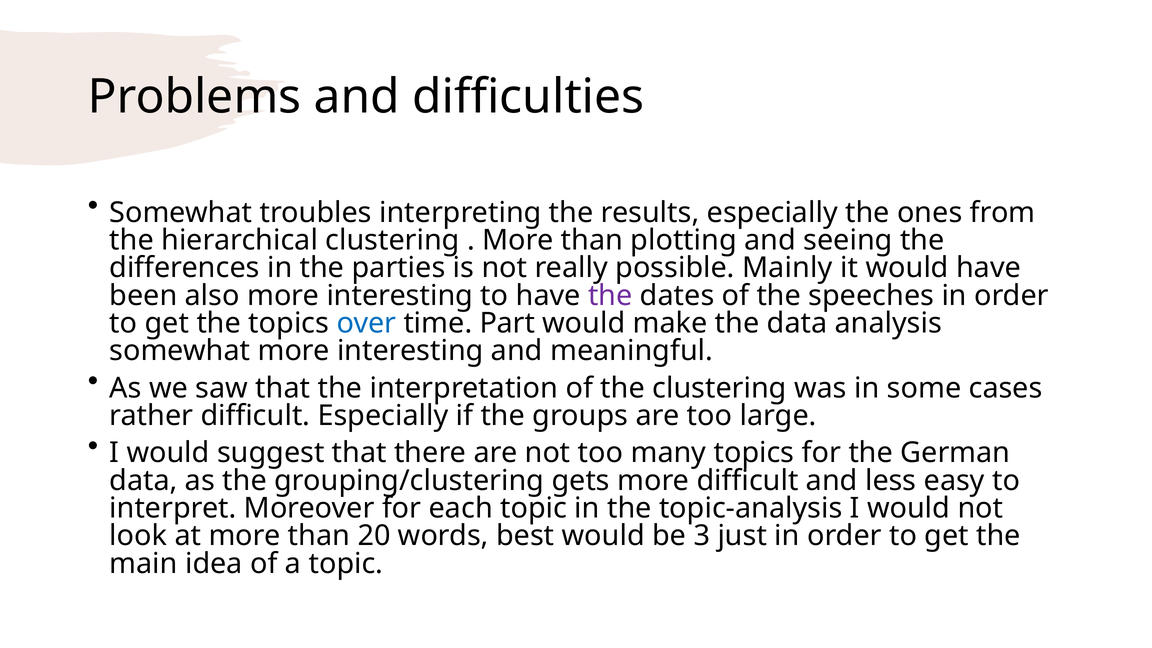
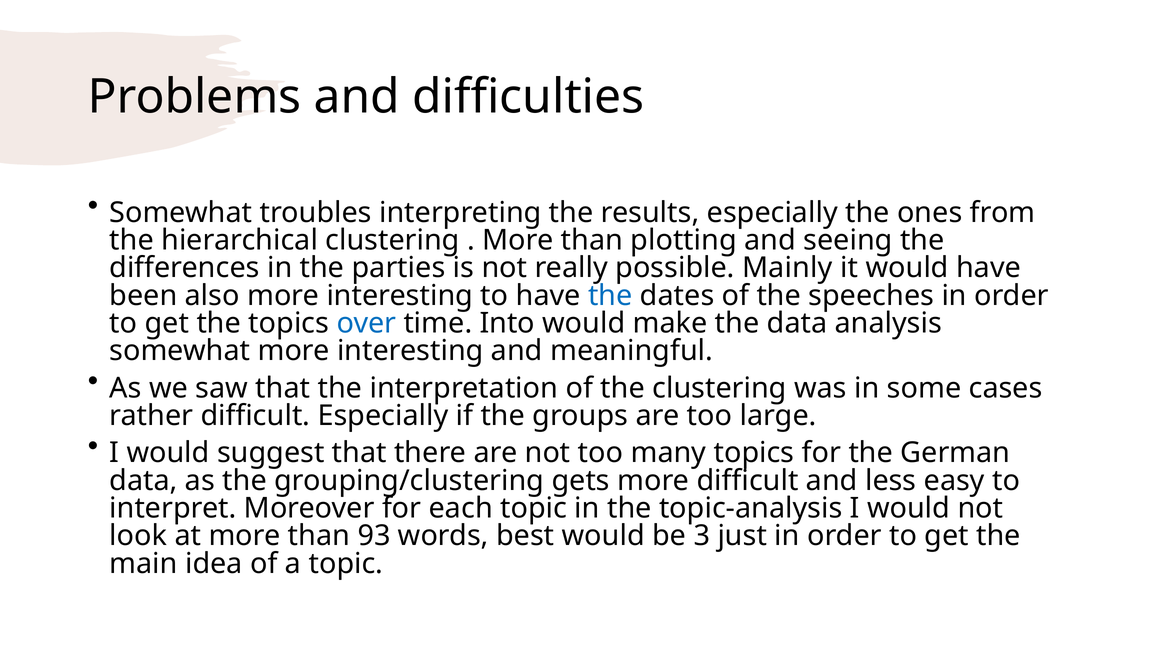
the at (610, 296) colour: purple -> blue
Part: Part -> Into
20: 20 -> 93
